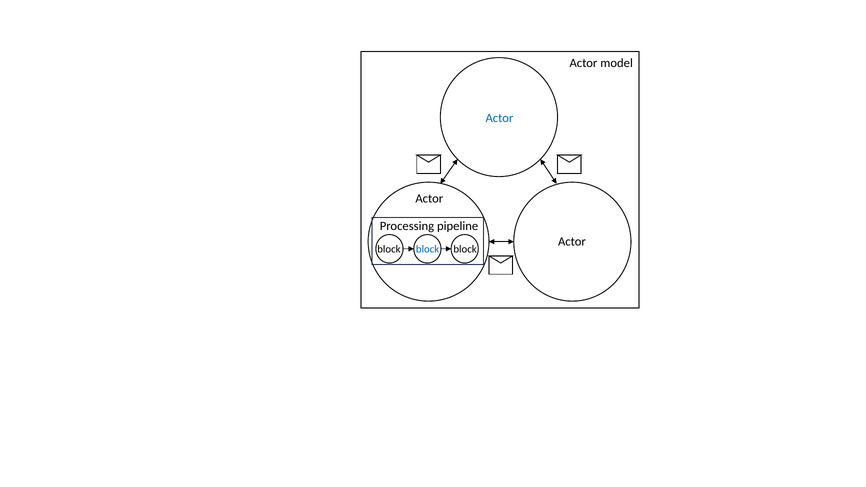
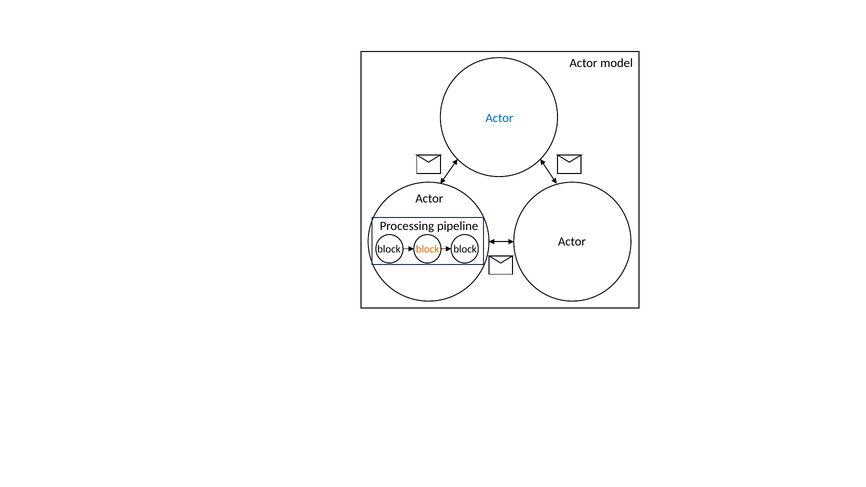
block at (428, 249) colour: blue -> orange
